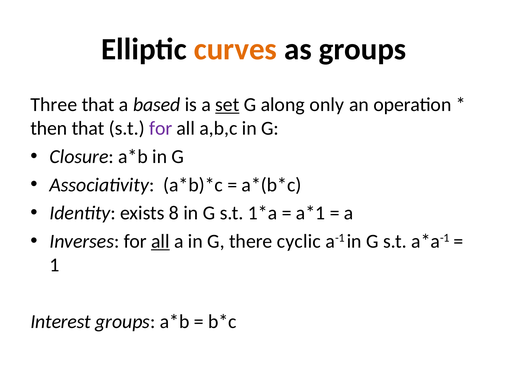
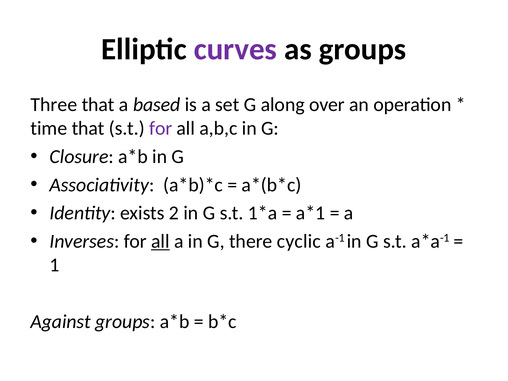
curves colour: orange -> purple
set underline: present -> none
only: only -> over
then: then -> time
8: 8 -> 2
Interest: Interest -> Against
